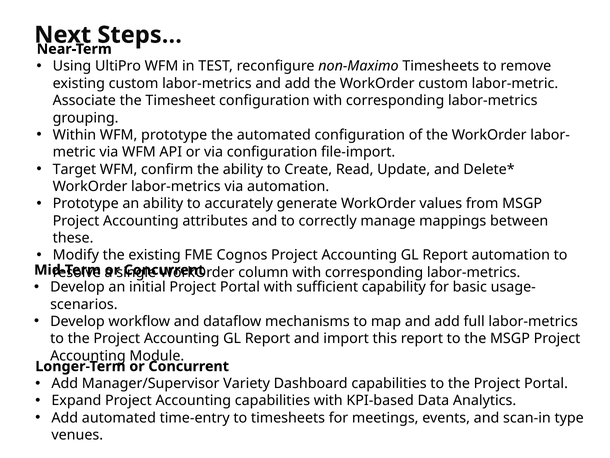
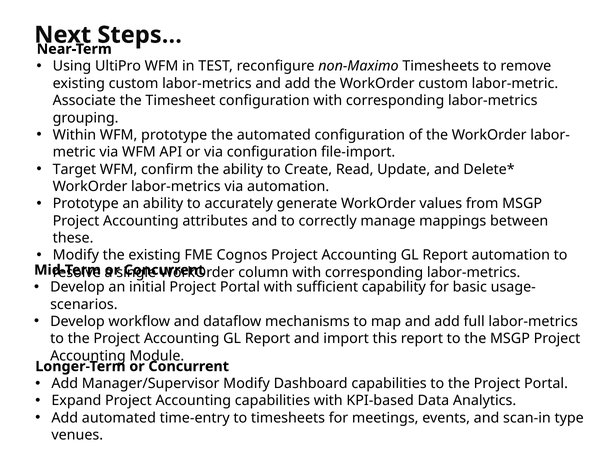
Manager/Supervisor Variety: Variety -> Modify
